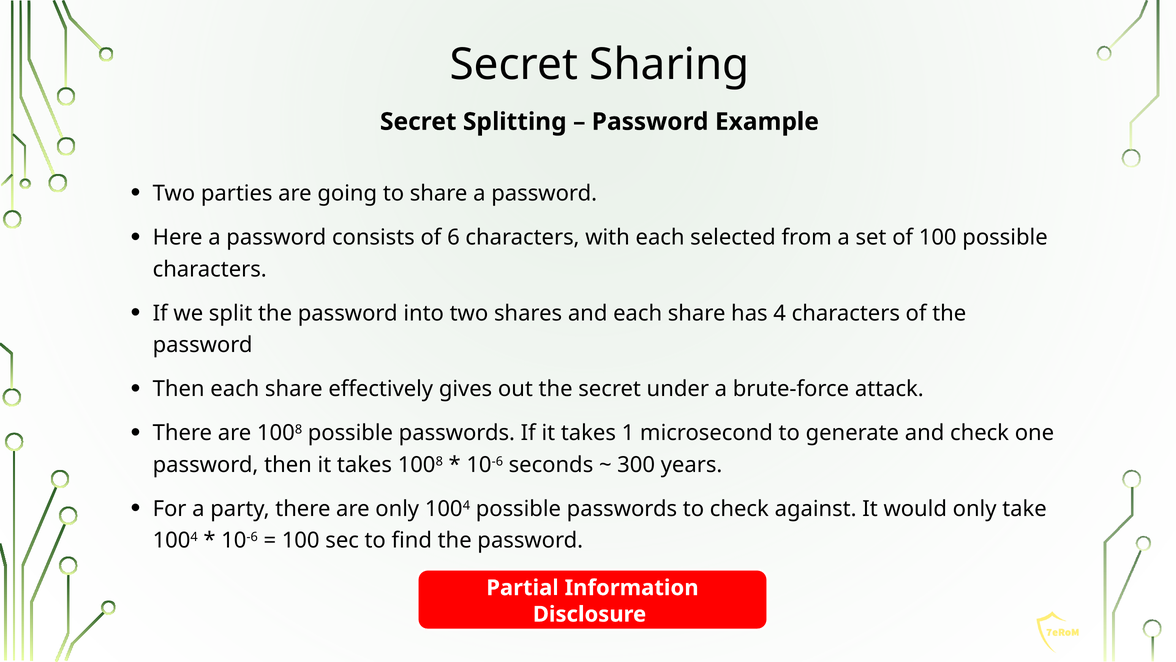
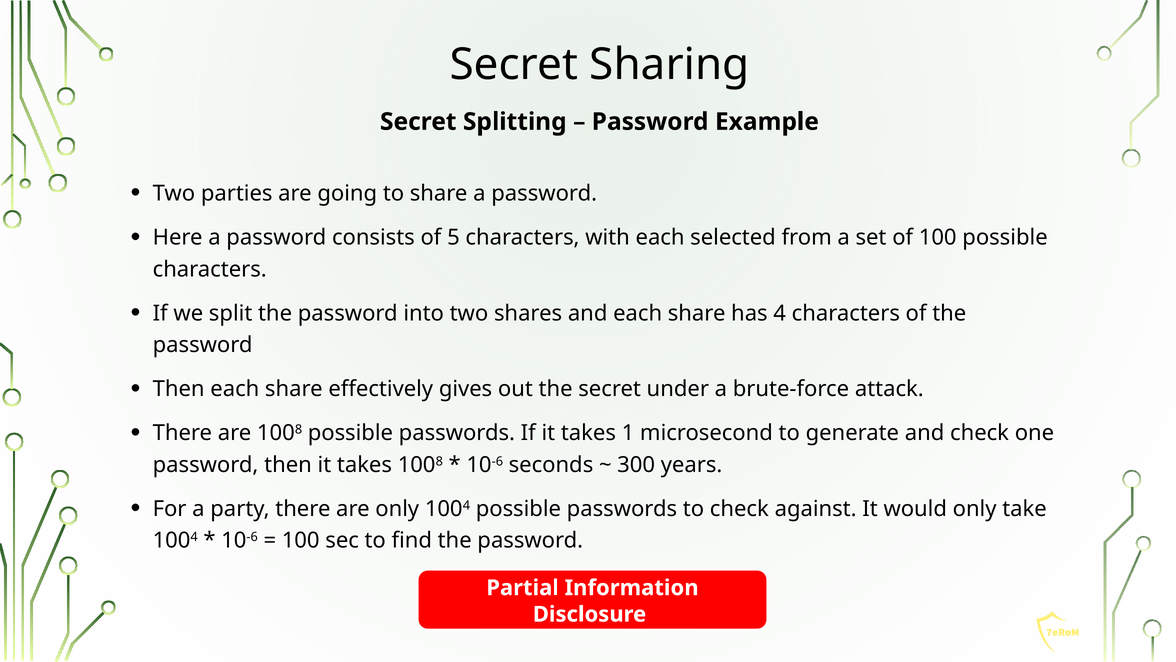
6: 6 -> 5
